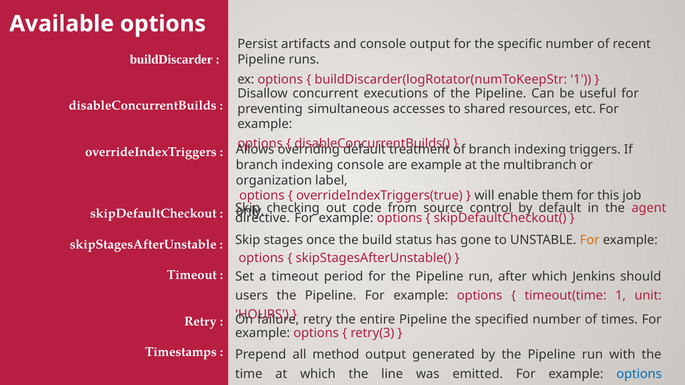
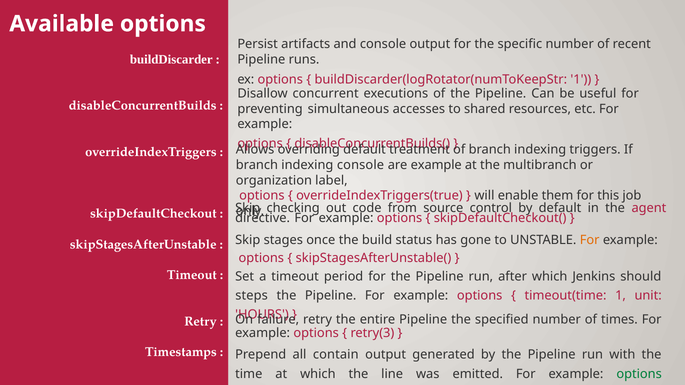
users: users -> steps
method: method -> contain
options at (639, 374) colour: blue -> green
